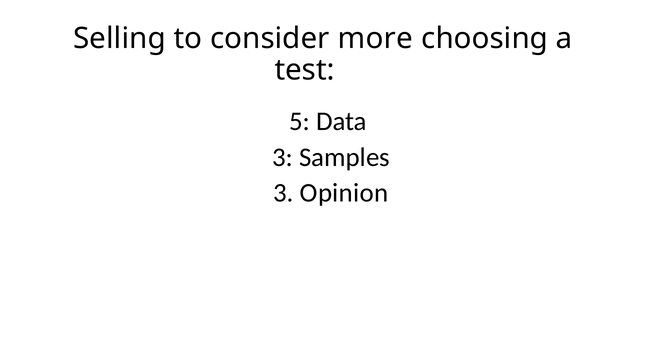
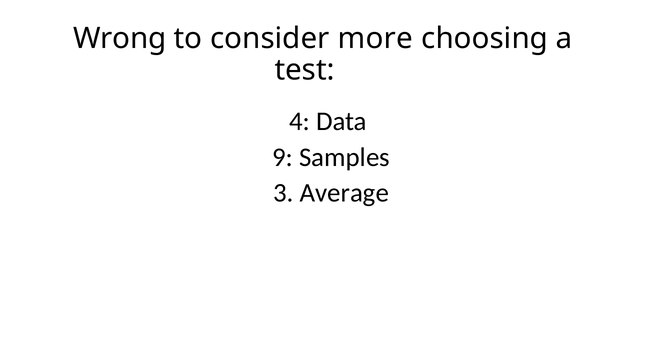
Selling: Selling -> Wrong
5: 5 -> 4
3 at (283, 157): 3 -> 9
Opinion: Opinion -> Average
